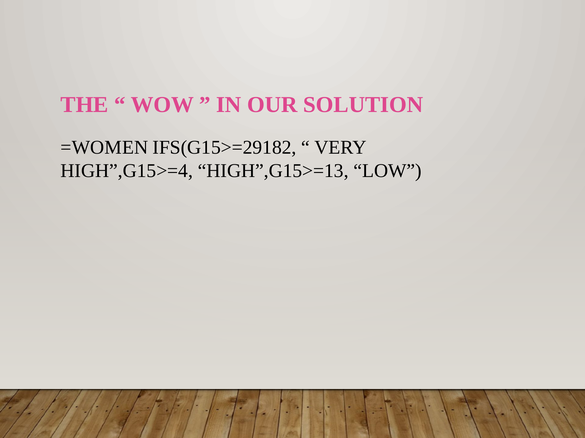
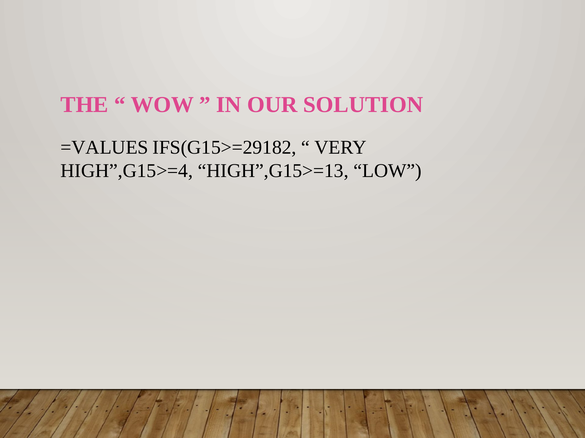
=WOMEN: =WOMEN -> =VALUES
